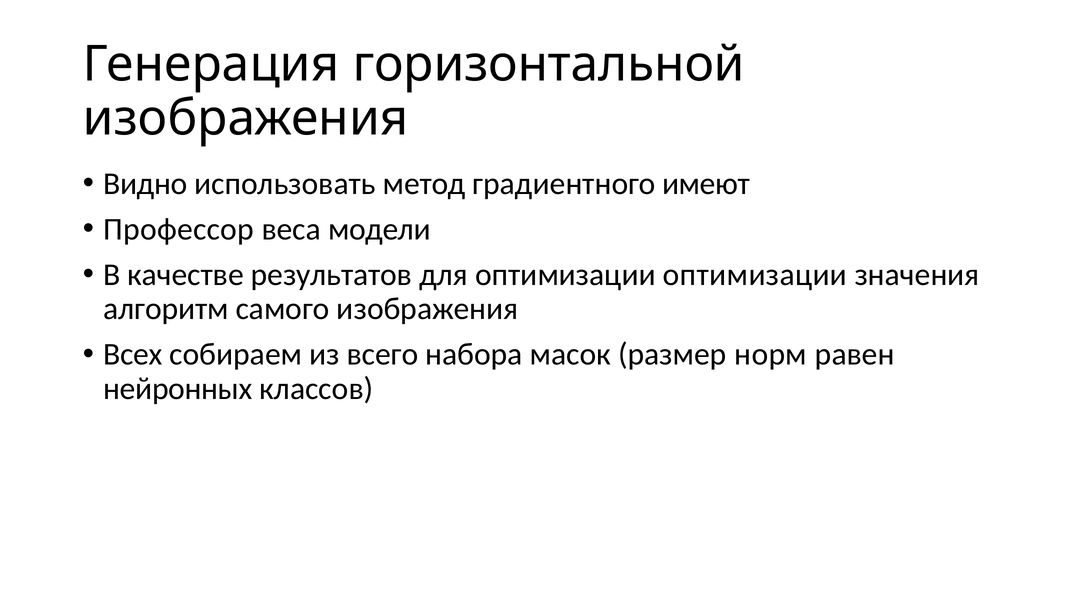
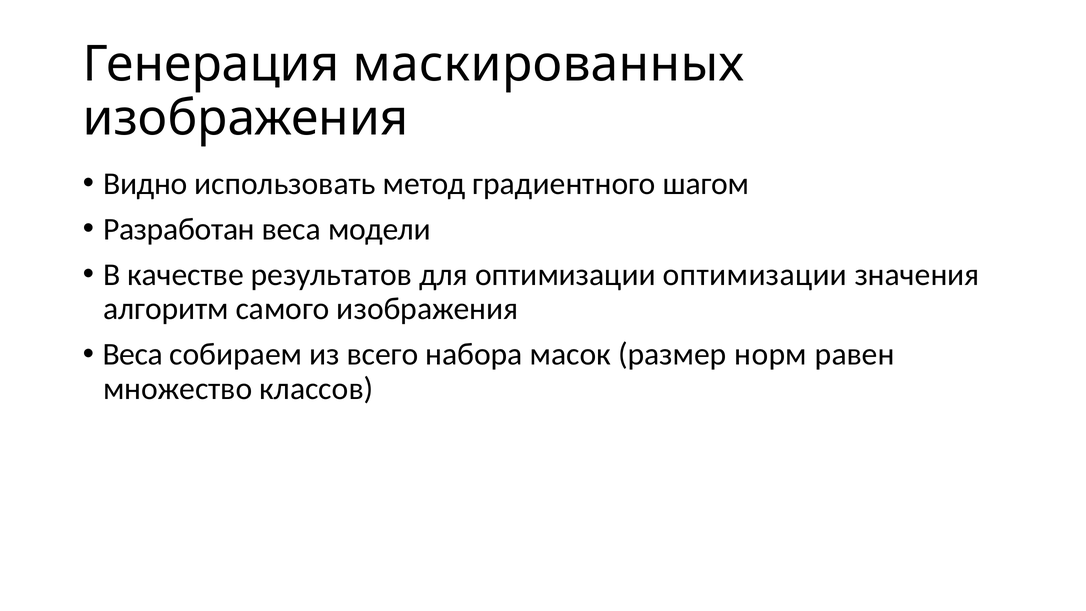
горизонтальной: горизонтальной -> маскированных
имеют: имеют -> шагом
Профессор: Профессор -> Разработан
Всех at (133, 354): Всех -> Веса
нейронных: нейронных -> множество
